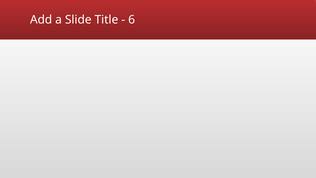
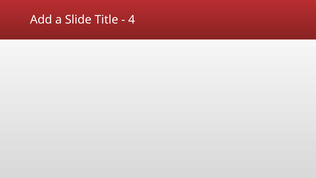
6: 6 -> 4
